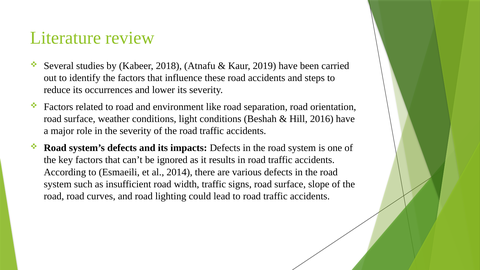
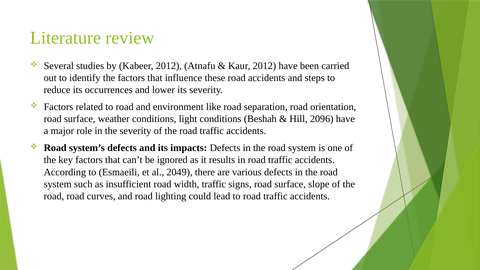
Kabeer 2018: 2018 -> 2012
Kaur 2019: 2019 -> 2012
2016: 2016 -> 2096
2014: 2014 -> 2049
